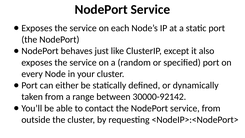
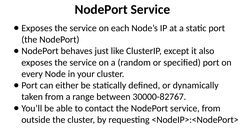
30000-92142: 30000-92142 -> 30000-82767
